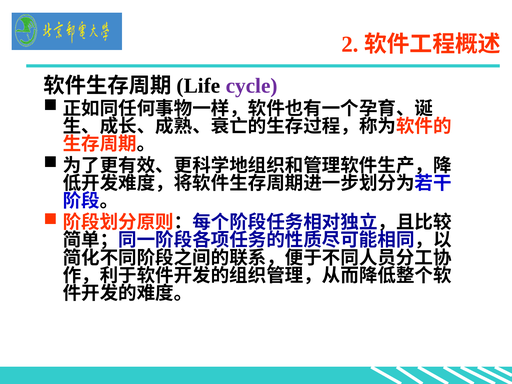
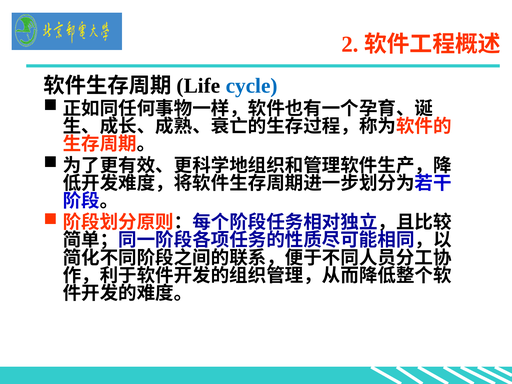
cycle colour: purple -> blue
